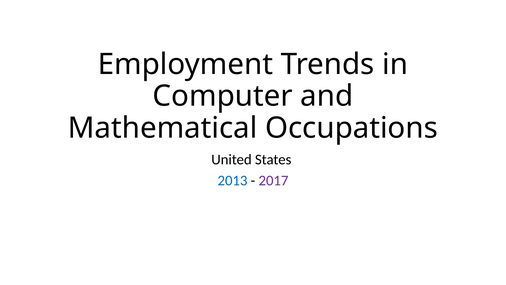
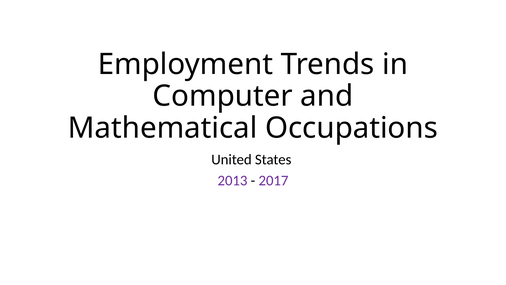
2013 colour: blue -> purple
